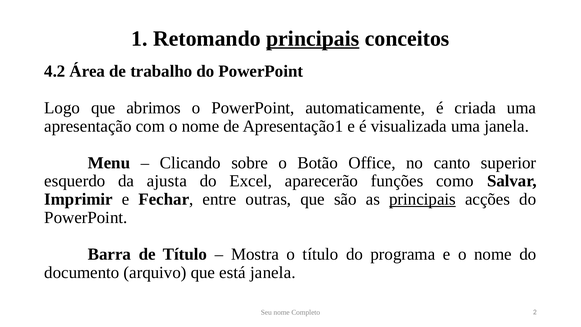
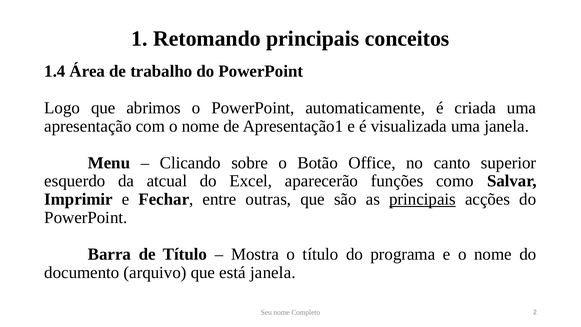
principais at (313, 39) underline: present -> none
4.2: 4.2 -> 1.4
ajusta: ajusta -> atcual
